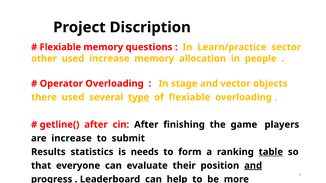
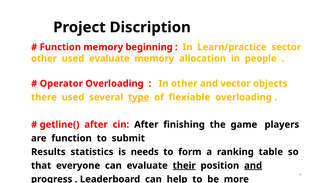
Flexiable at (60, 47): Flexiable -> Function
questions: questions -> beginning
used increase: increase -> evaluate
In stage: stage -> other
are increase: increase -> function
table underline: present -> none
their underline: none -> present
